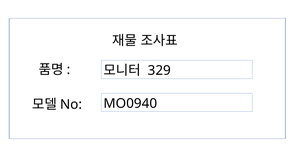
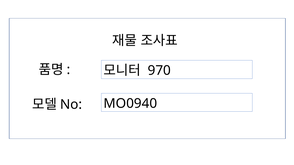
329: 329 -> 970
